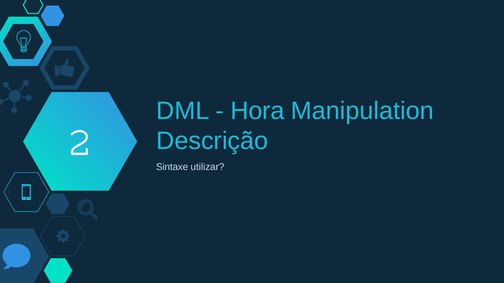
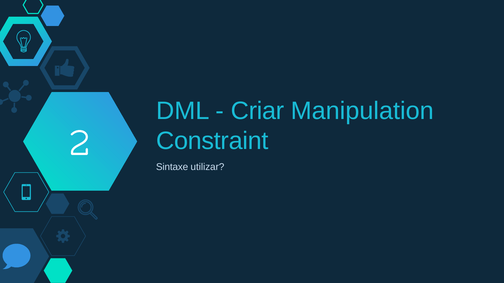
Hora: Hora -> Criar
Descrição: Descrição -> Constraint
